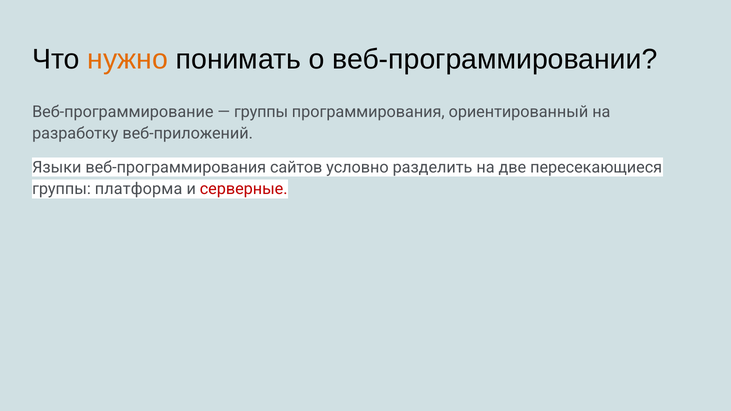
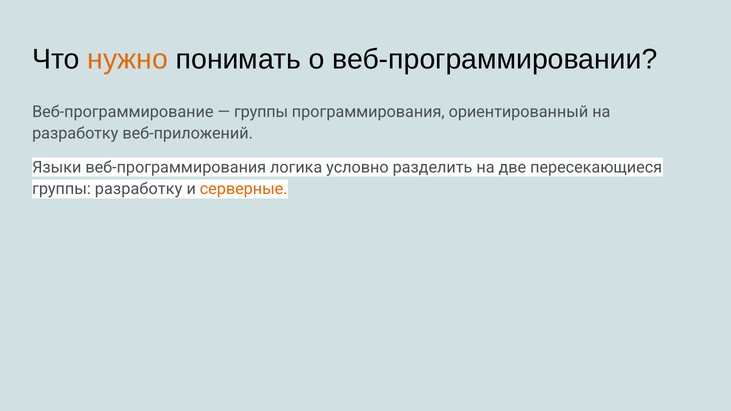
сайтов: сайтов -> логика
группы платформа: платформа -> разработку
серверные colour: red -> orange
